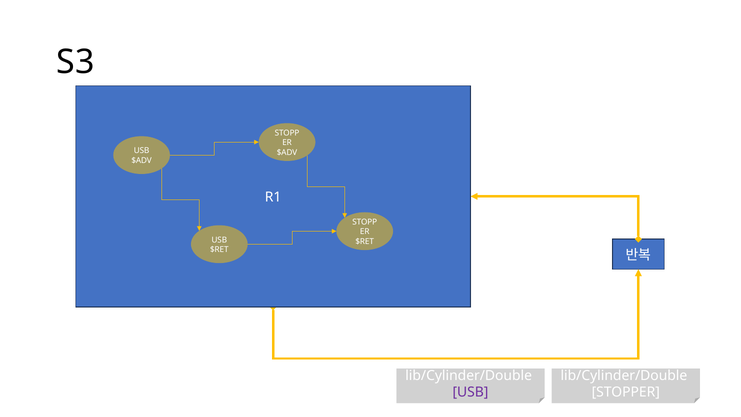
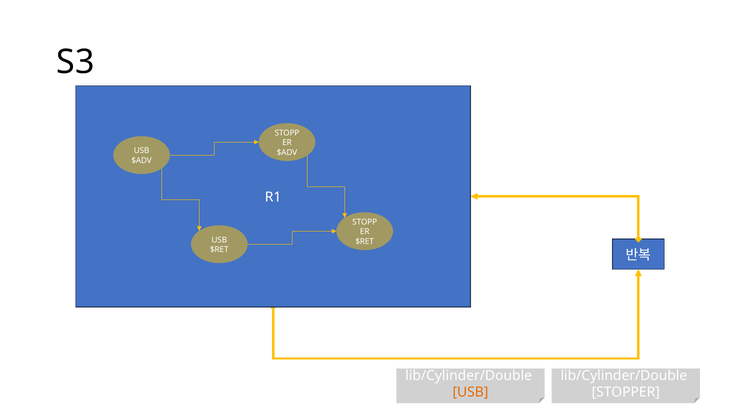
USB at (470, 392) colour: purple -> orange
